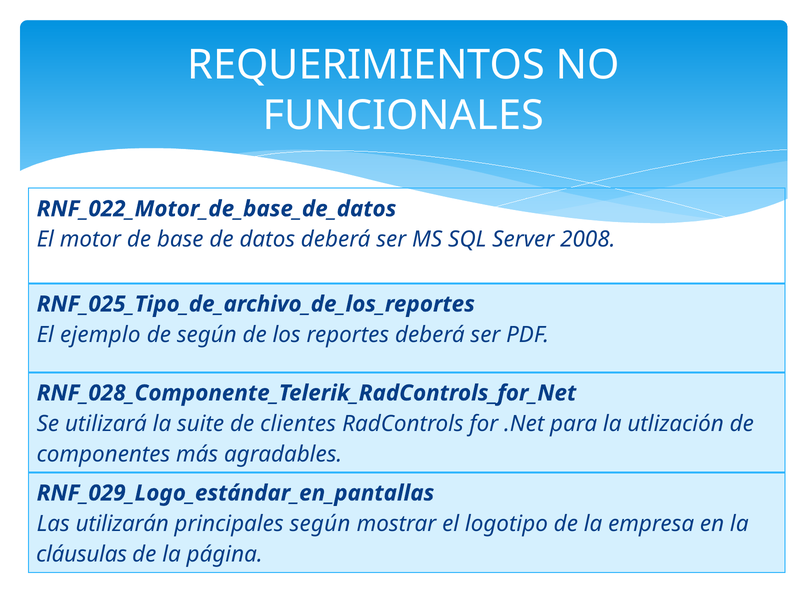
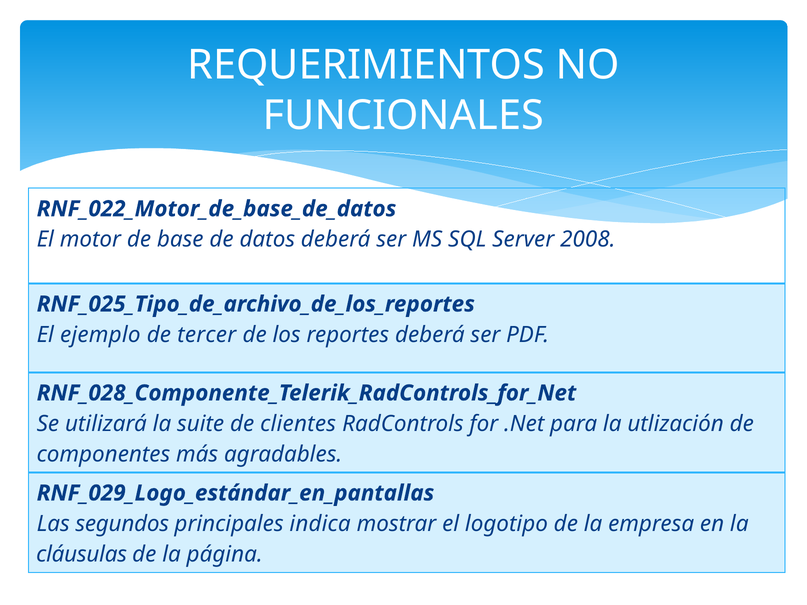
de según: según -> tercer
utilizarán: utilizarán -> segundos
principales según: según -> indica
